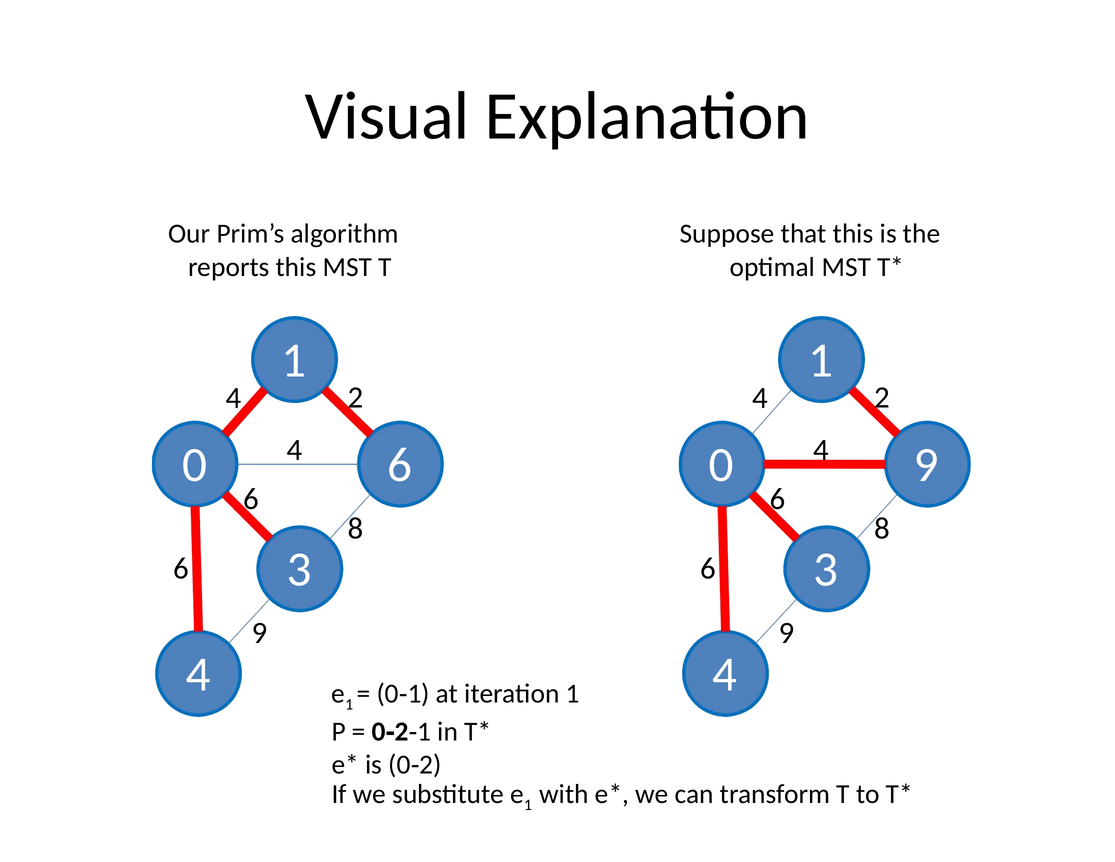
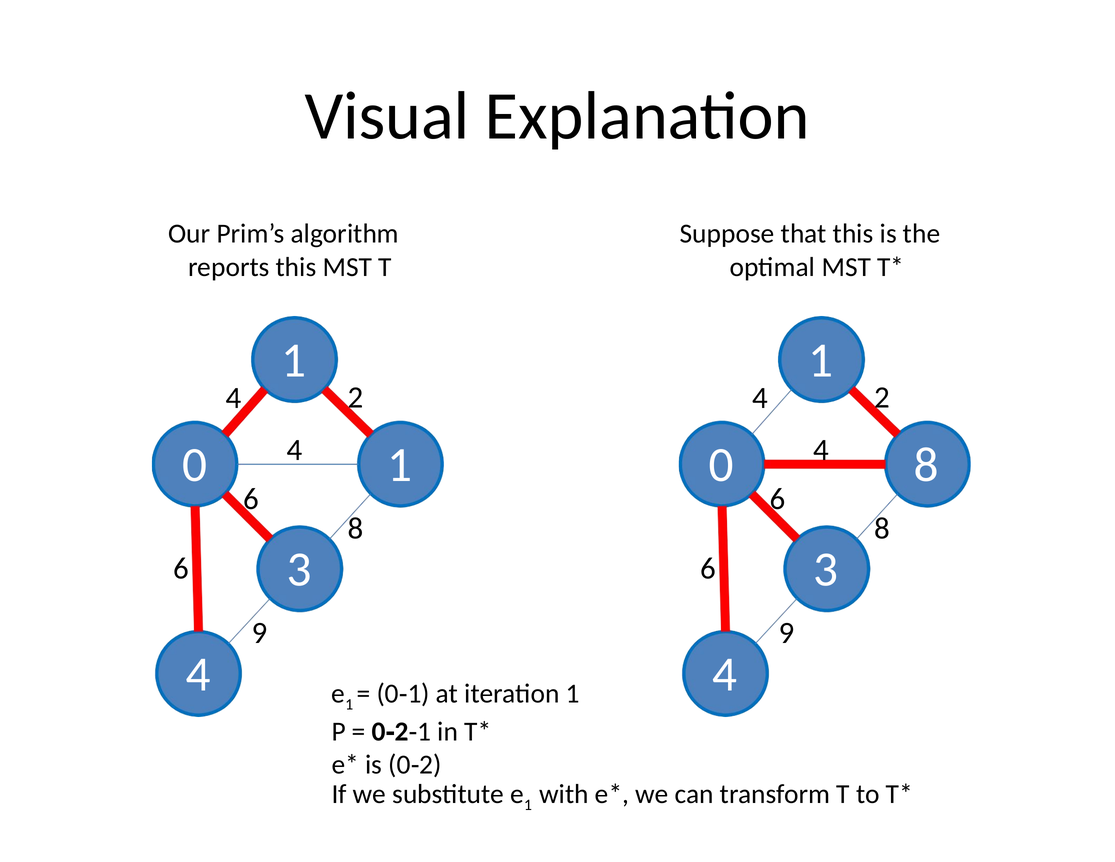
6 at (400, 465): 6 -> 1
0 9: 9 -> 8
